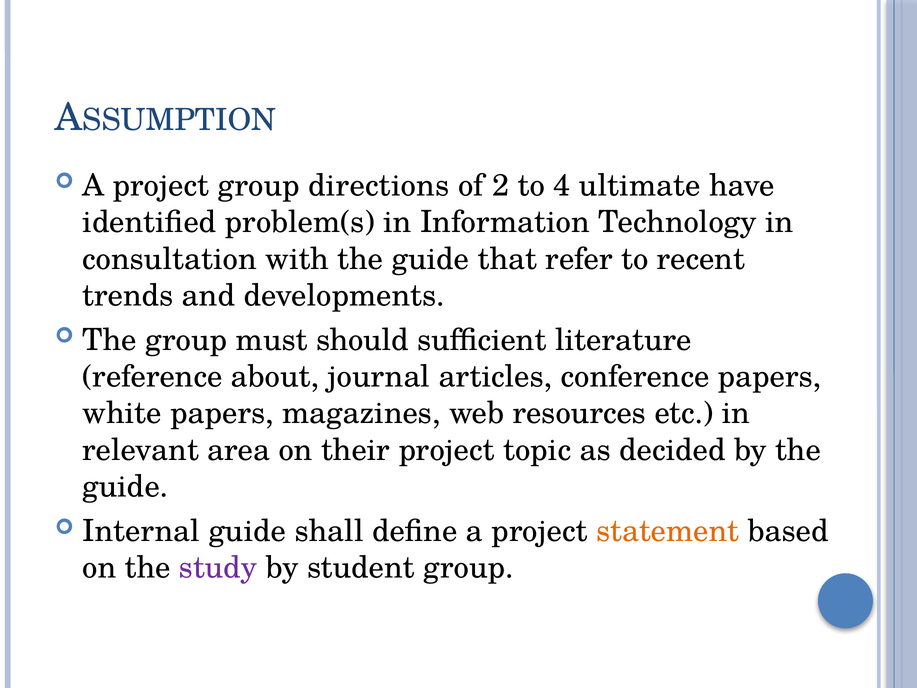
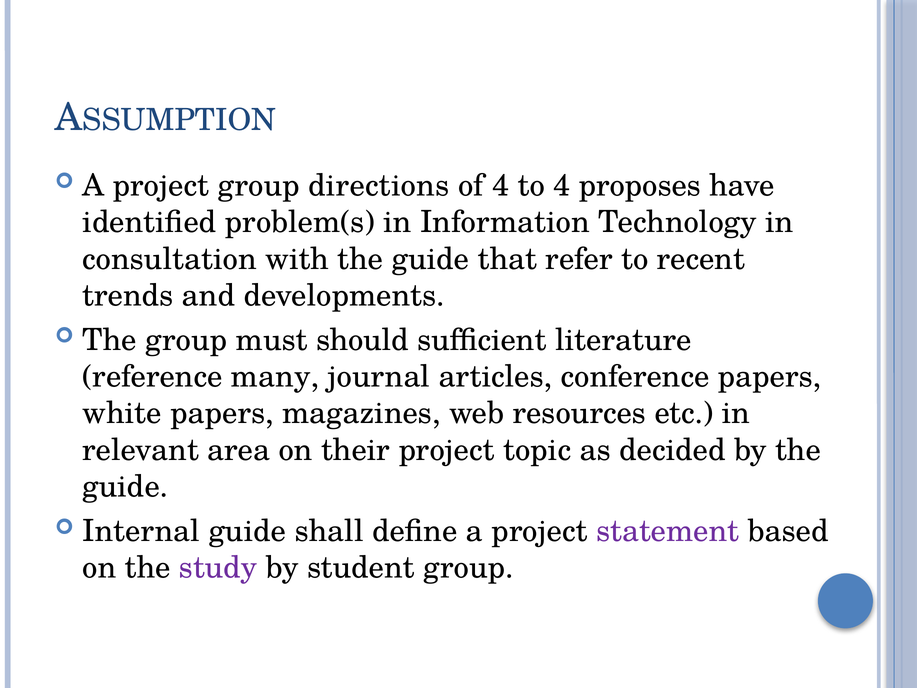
of 2: 2 -> 4
ultimate: ultimate -> proposes
about: about -> many
statement colour: orange -> purple
